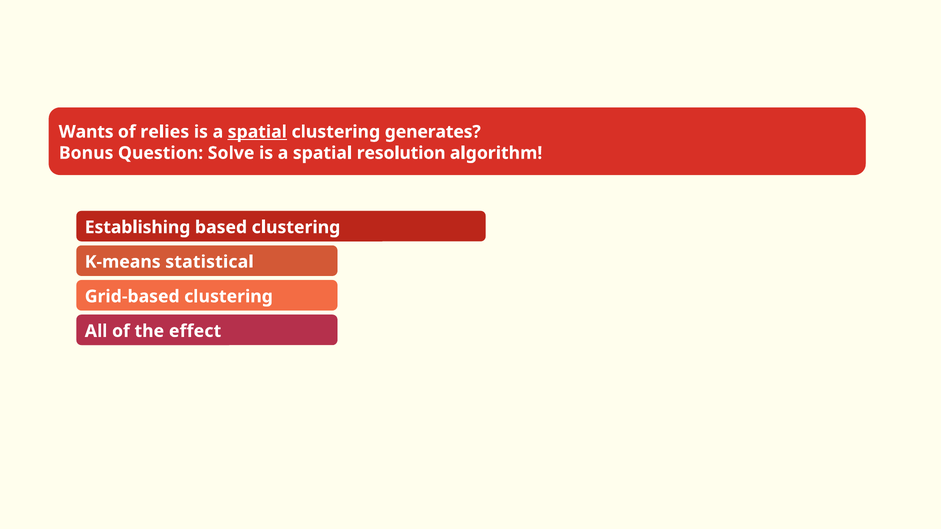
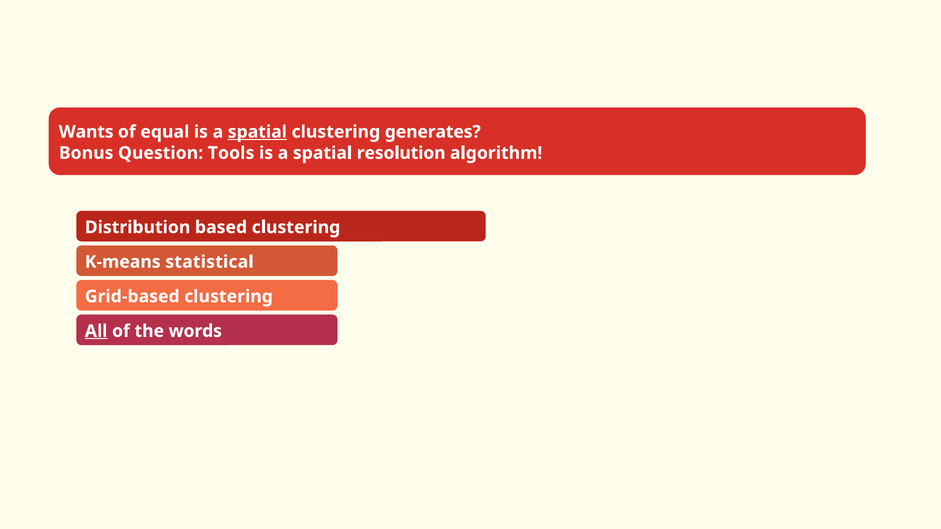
relies: relies -> equal
Solve: Solve -> Tools
Establishing: Establishing -> Distribution
All underline: none -> present
effect: effect -> words
